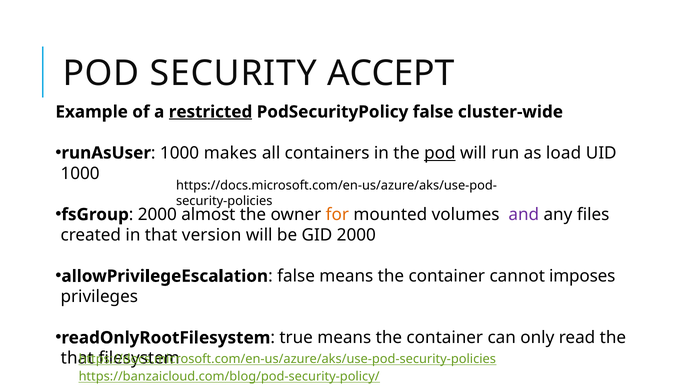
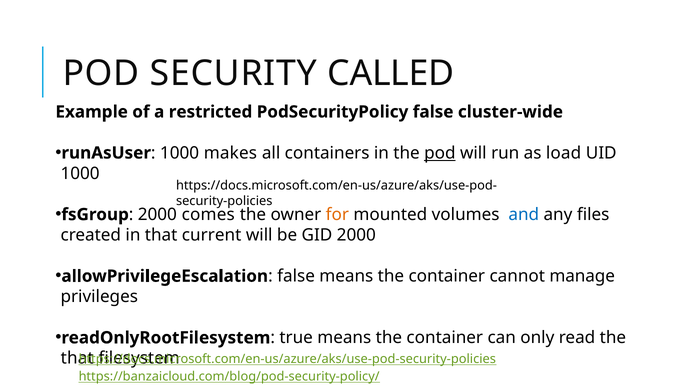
ACCEPT: ACCEPT -> CALLED
restricted underline: present -> none
almost: almost -> comes
and colour: purple -> blue
version: version -> current
imposes: imposes -> manage
